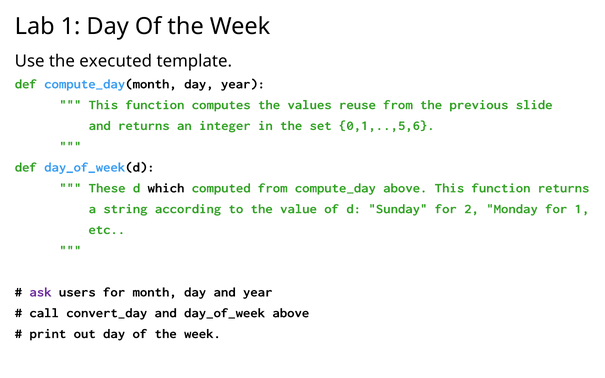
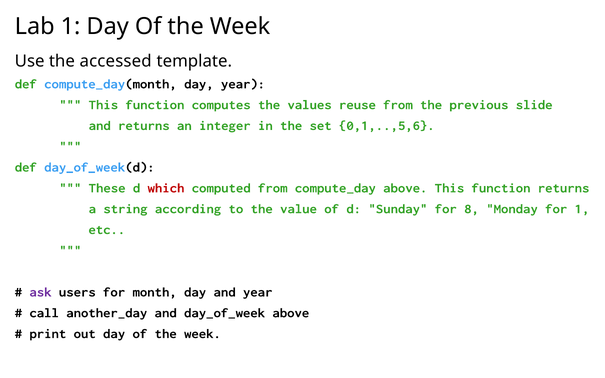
executed: executed -> accessed
which colour: black -> red
2: 2 -> 8
convert_day: convert_day -> another_day
